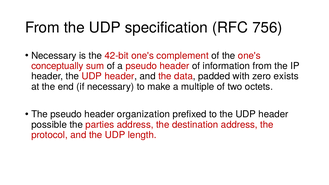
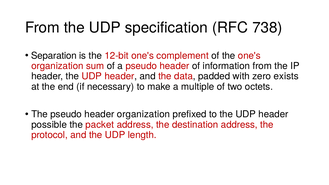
756: 756 -> 738
Necessary at (54, 56): Necessary -> Separation
42-bit: 42-bit -> 12-bit
conceptually at (57, 66): conceptually -> organization
parties: parties -> packet
